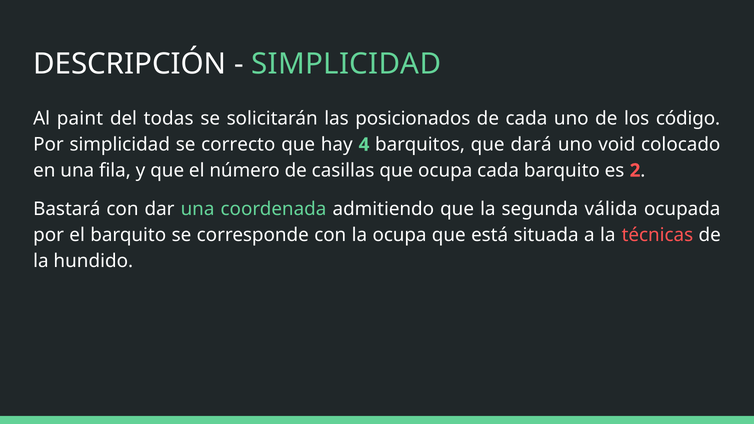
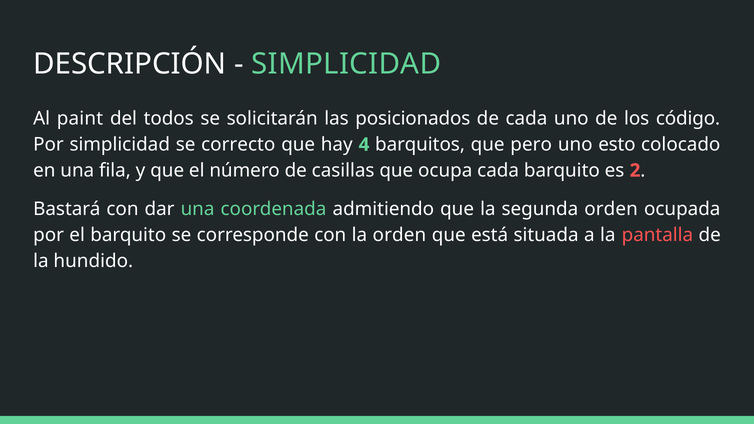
todas: todas -> todos
dará: dará -> pero
void: void -> esto
segunda válida: válida -> orden
la ocupa: ocupa -> orden
técnicas: técnicas -> pantalla
